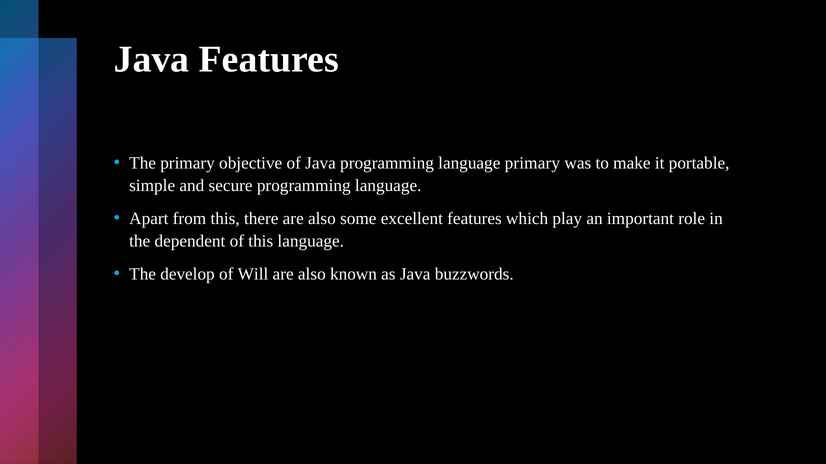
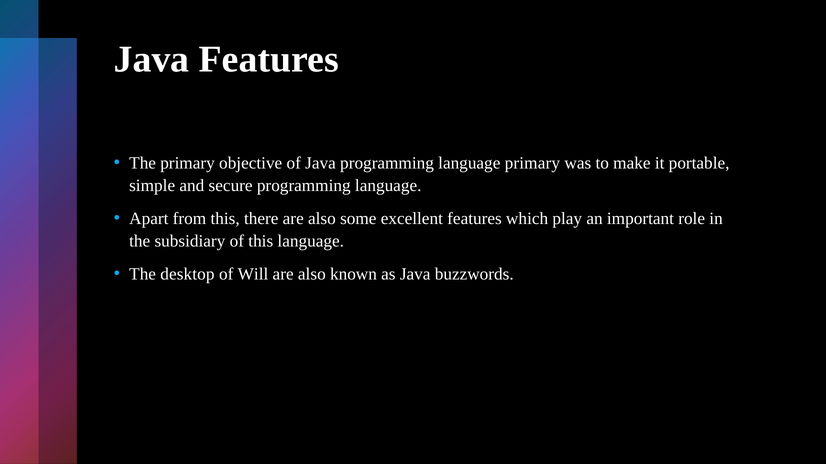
dependent: dependent -> subsidiary
develop: develop -> desktop
